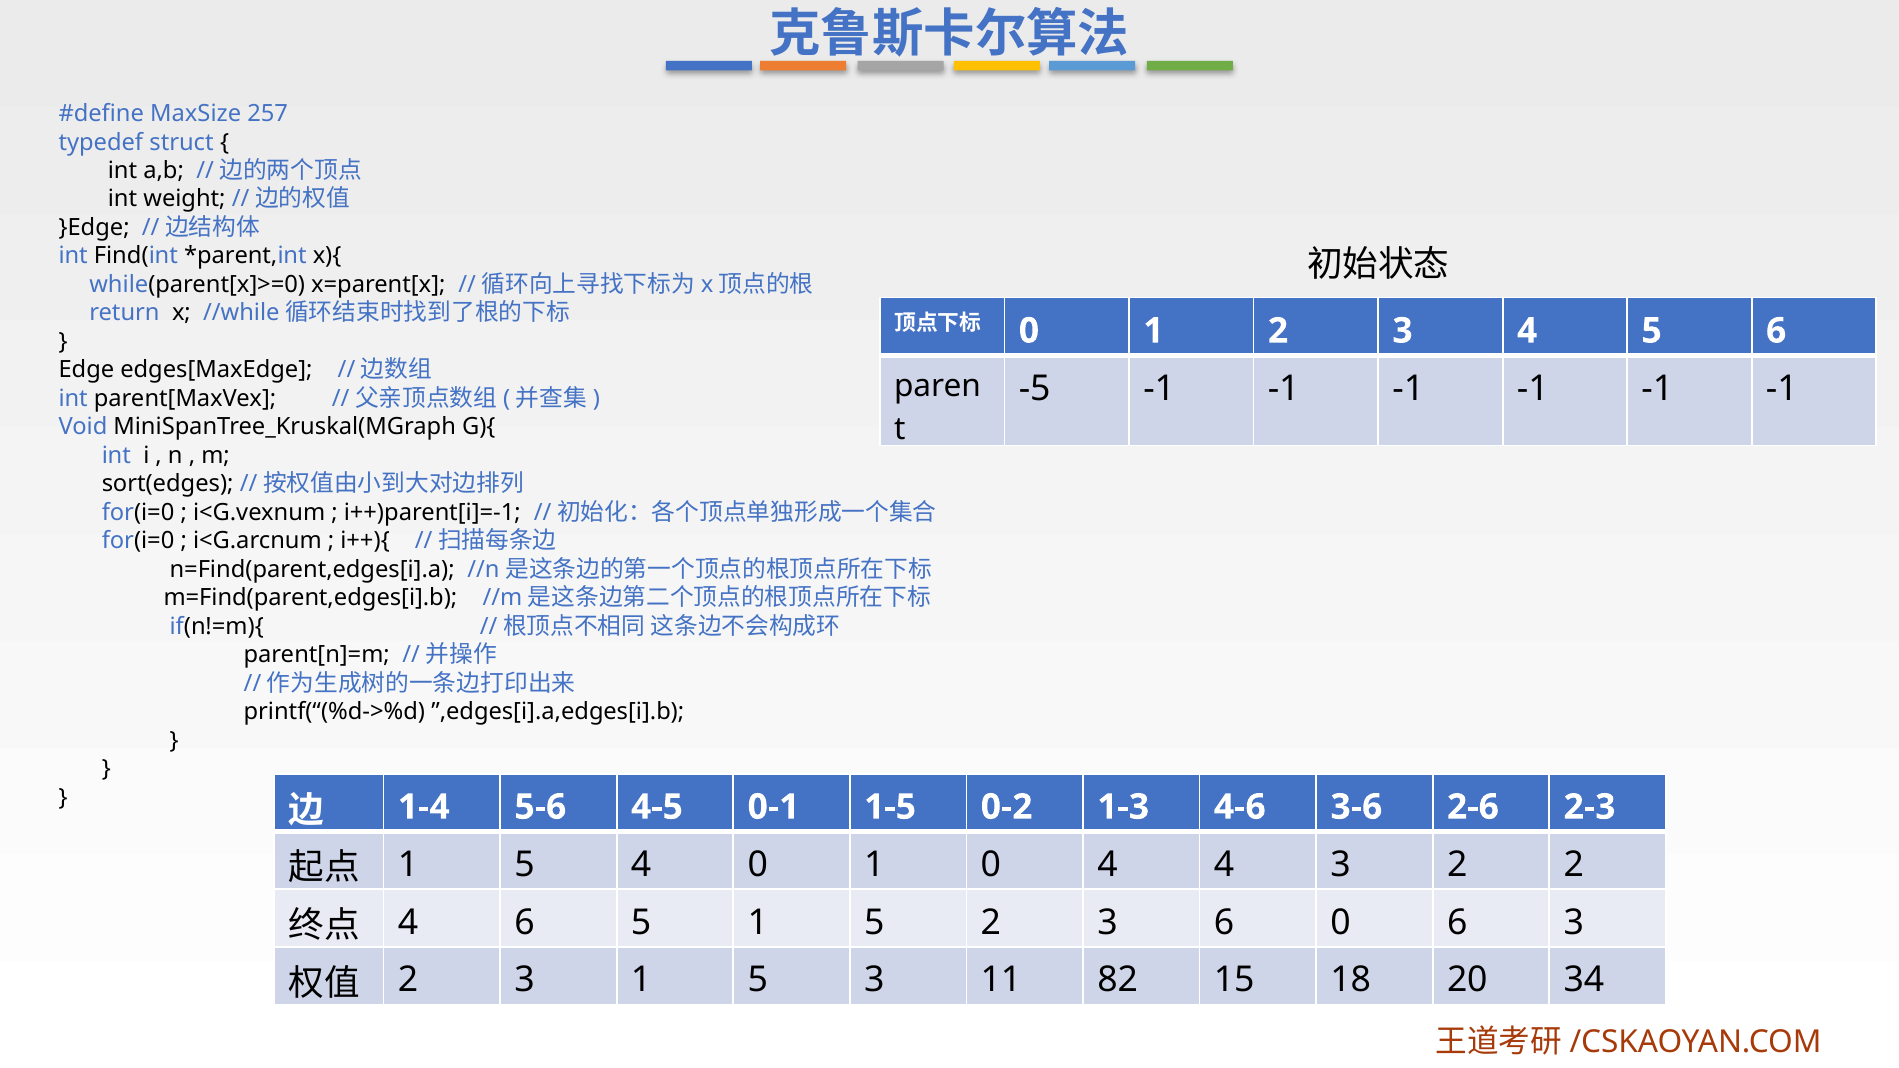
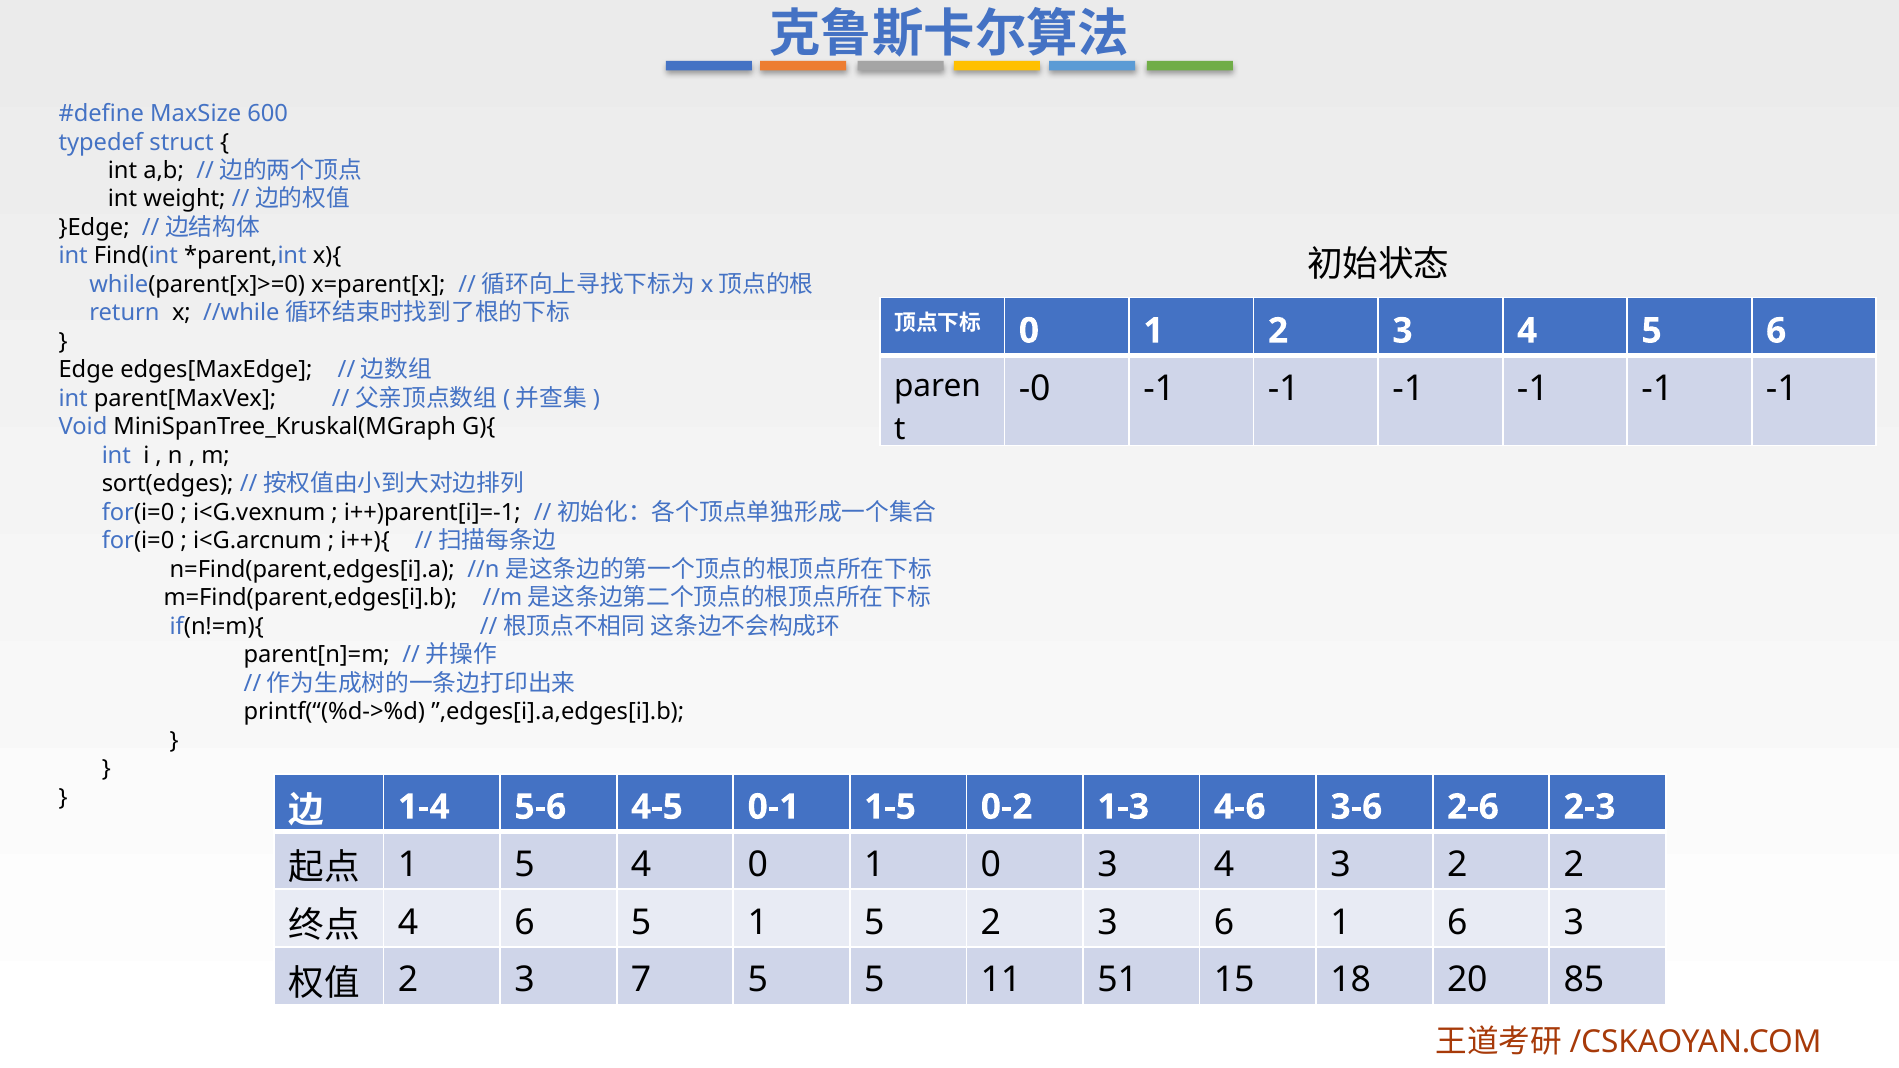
257: 257 -> 600
-5: -5 -> -0
0 4: 4 -> 3
6 0: 0 -> 1
3 1: 1 -> 7
5 3: 3 -> 5
82: 82 -> 51
34: 34 -> 85
